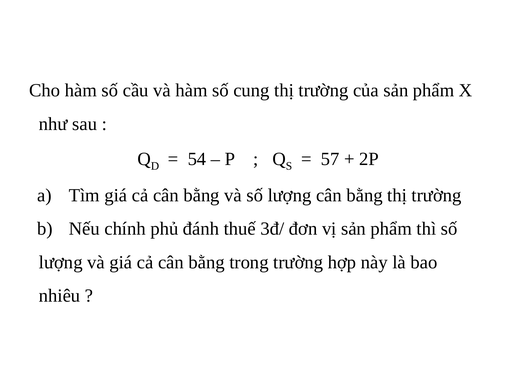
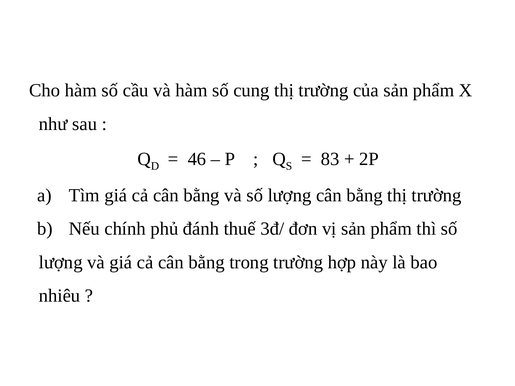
54: 54 -> 46
57: 57 -> 83
